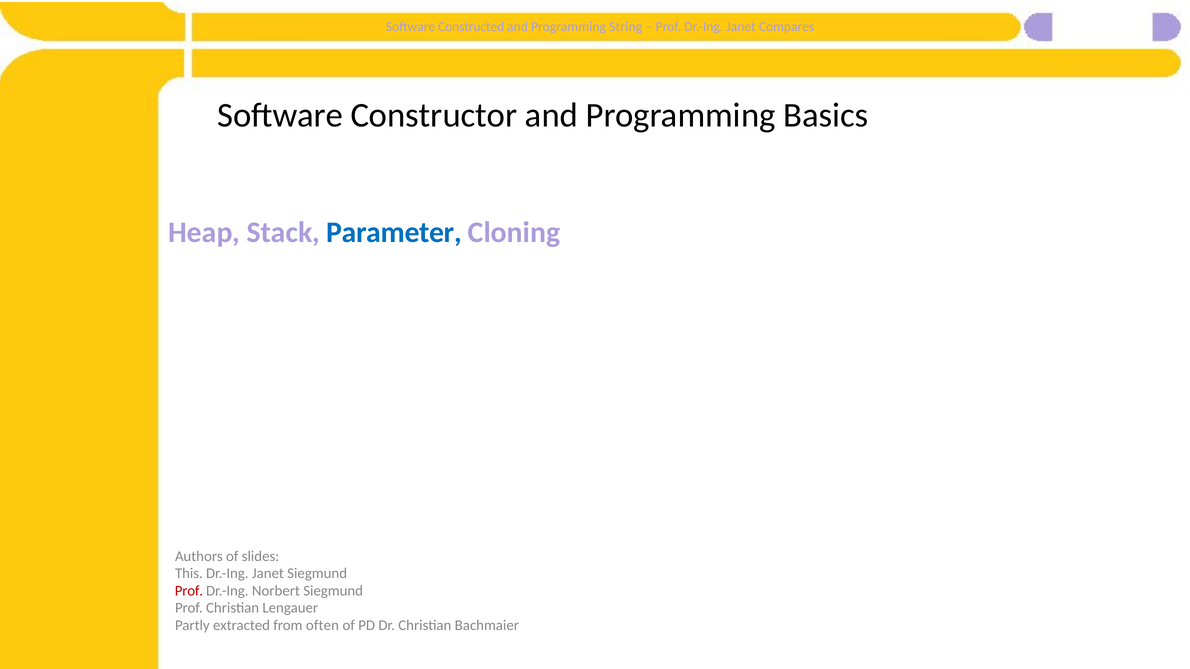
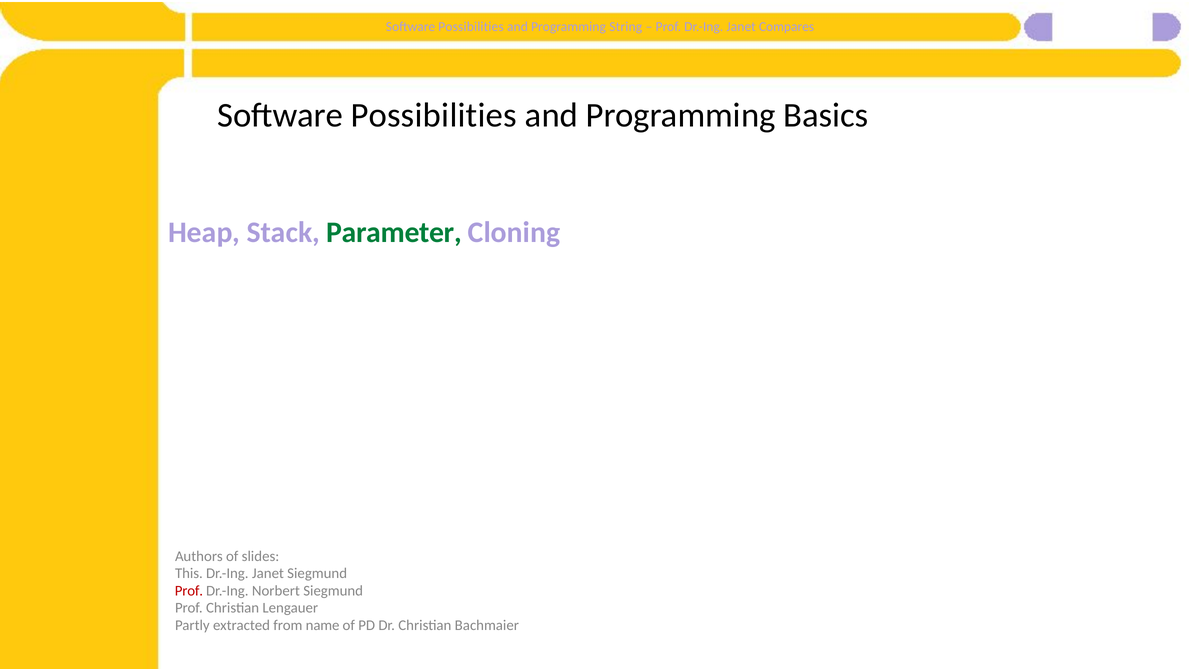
Constructed at (471, 27): Constructed -> Possibilities
Constructor at (434, 115): Constructor -> Possibilities
Parameter colour: blue -> green
often: often -> name
